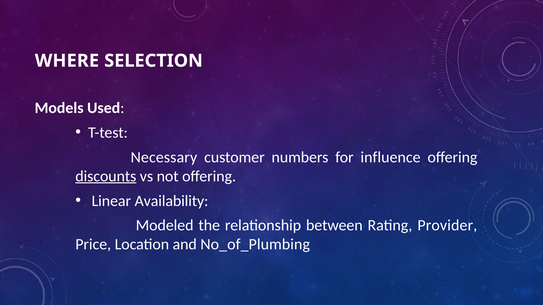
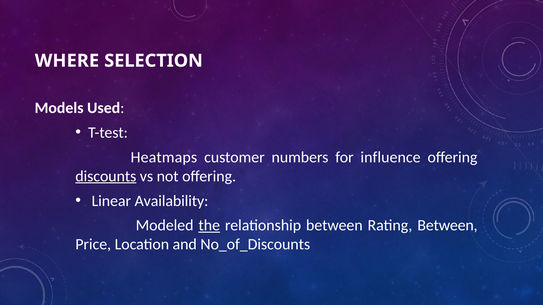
Necessary: Necessary -> Heatmaps
the underline: none -> present
Rating Provider: Provider -> Between
No_of_Plumbing: No_of_Plumbing -> No_of_Discounts
